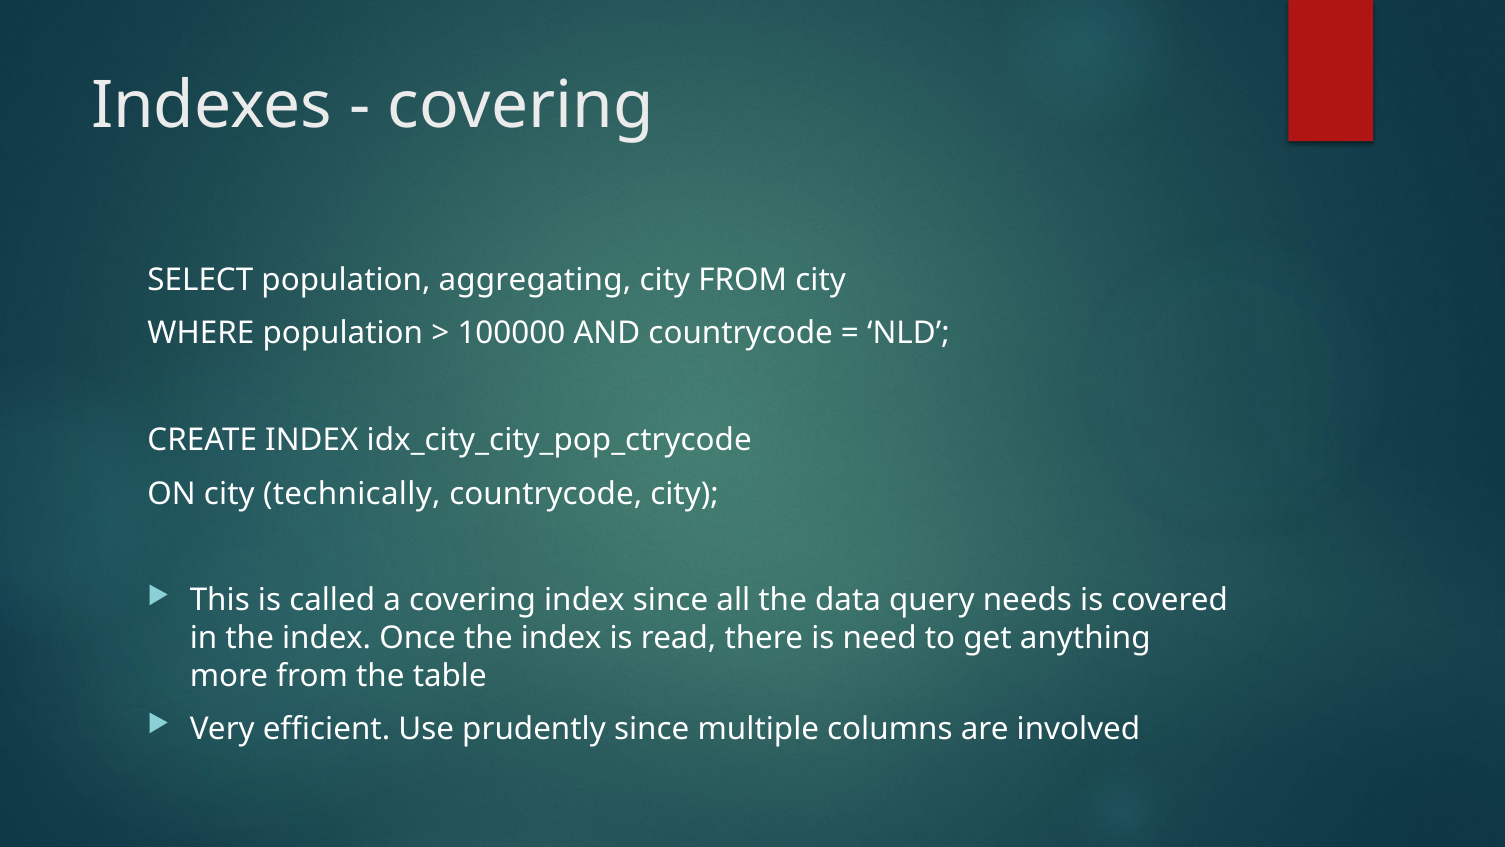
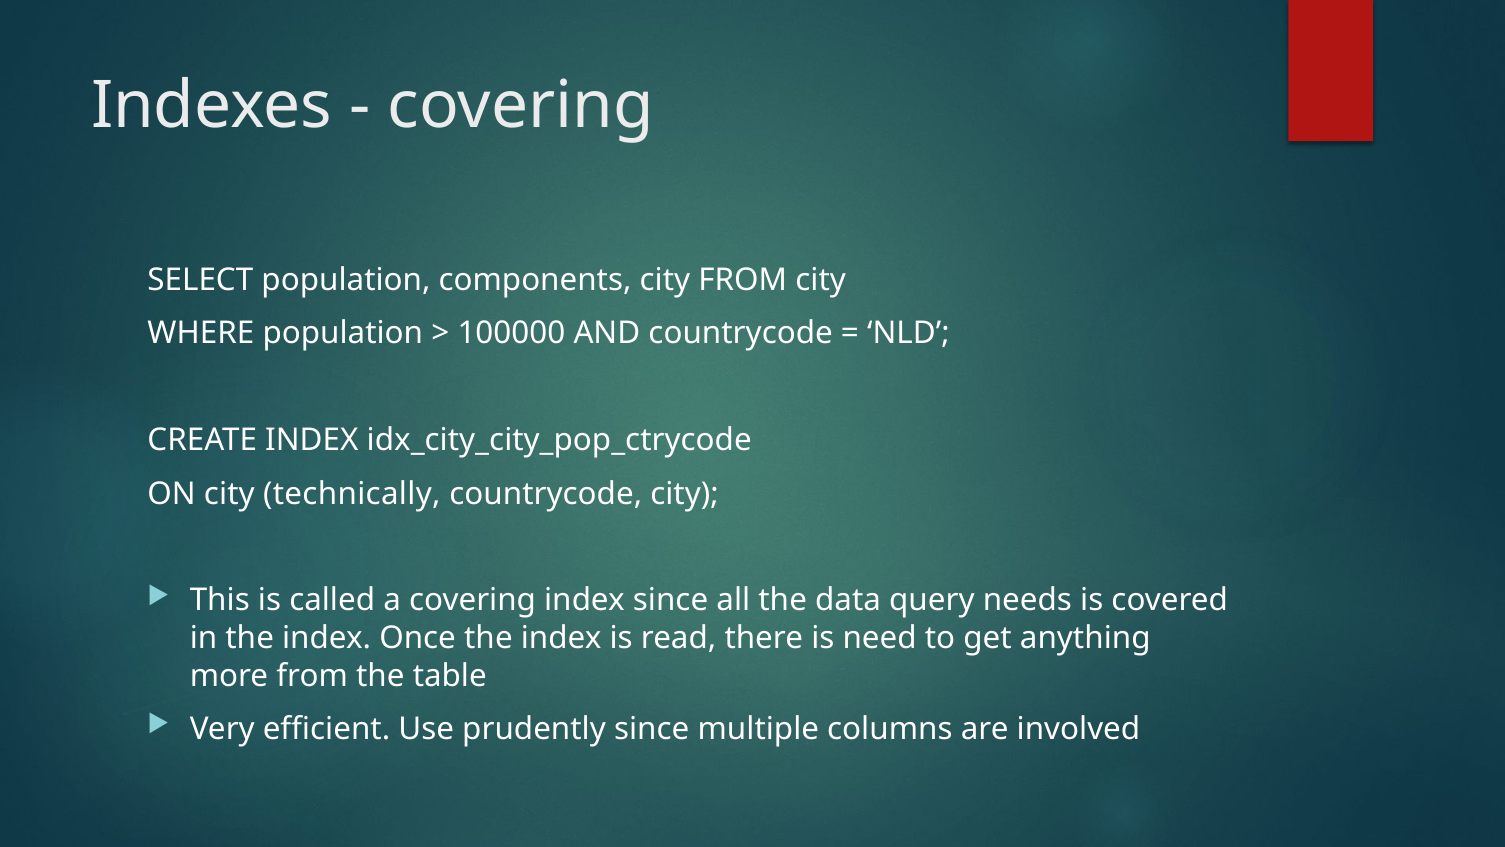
aggregating: aggregating -> components
